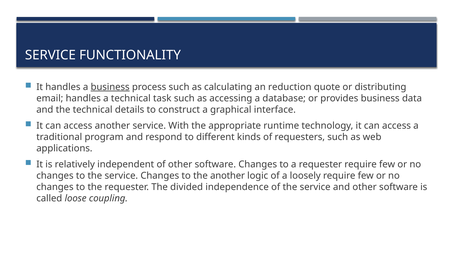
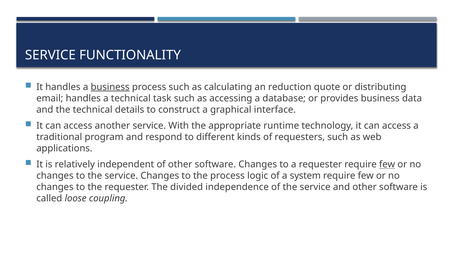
few at (387, 164) underline: none -> present
the another: another -> process
loosely: loosely -> system
